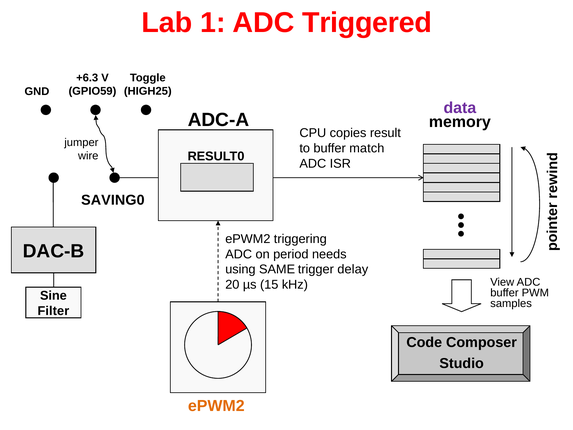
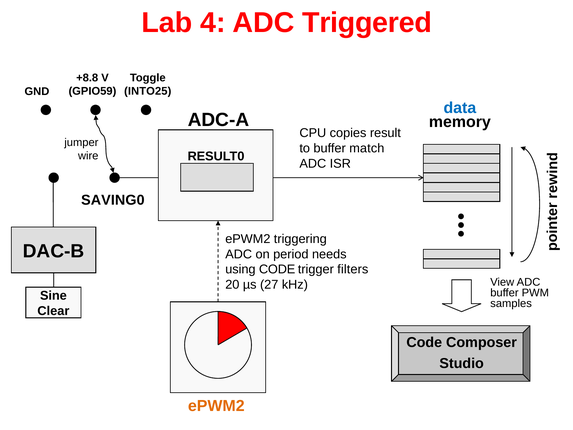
1: 1 -> 4
+6.3: +6.3 -> +8.8
HIGH25: HIGH25 -> INTO25
data colour: purple -> blue
using SAME: SAME -> CODE
delay: delay -> filters
15: 15 -> 27
Filter: Filter -> Clear
